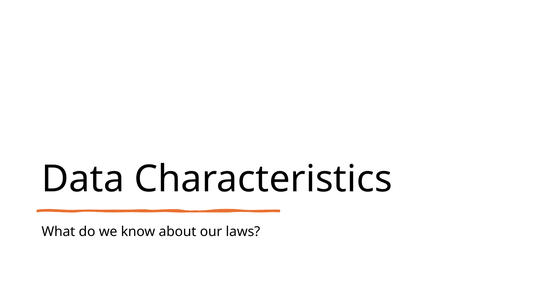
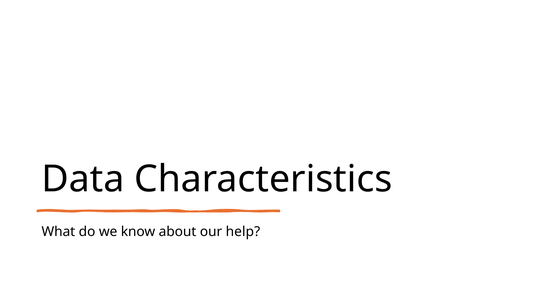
laws: laws -> help
